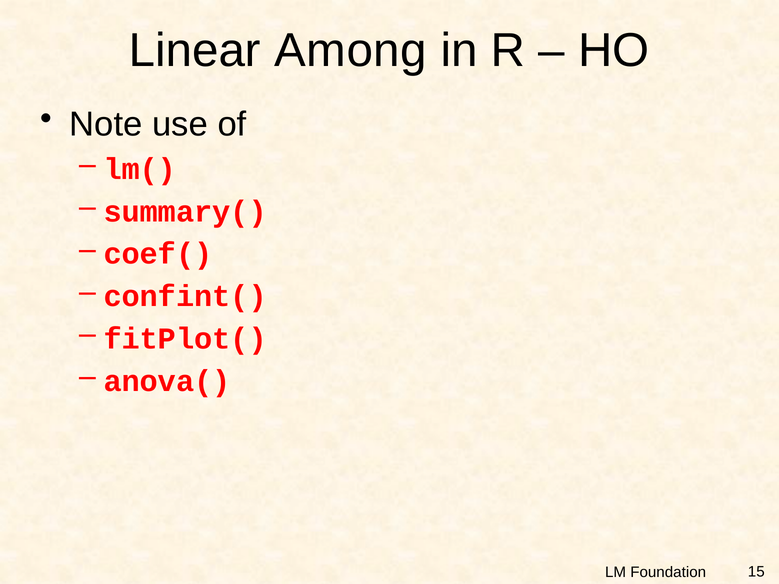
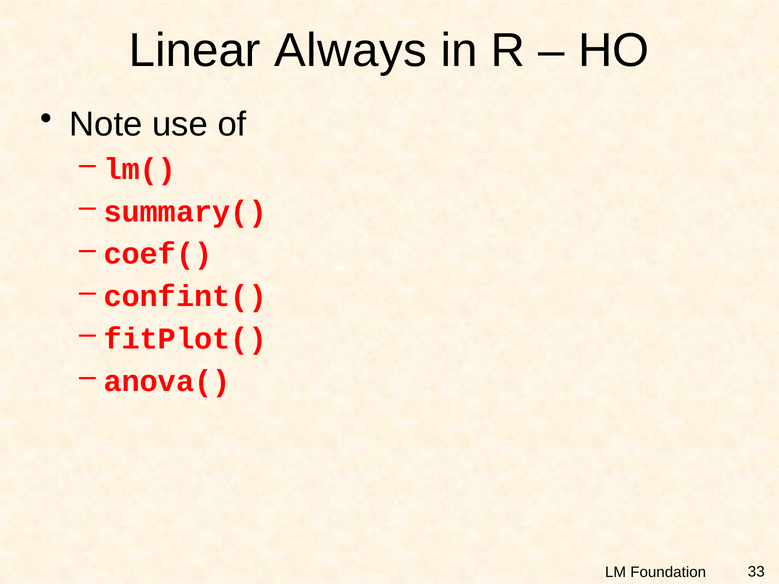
Among: Among -> Always
15: 15 -> 33
